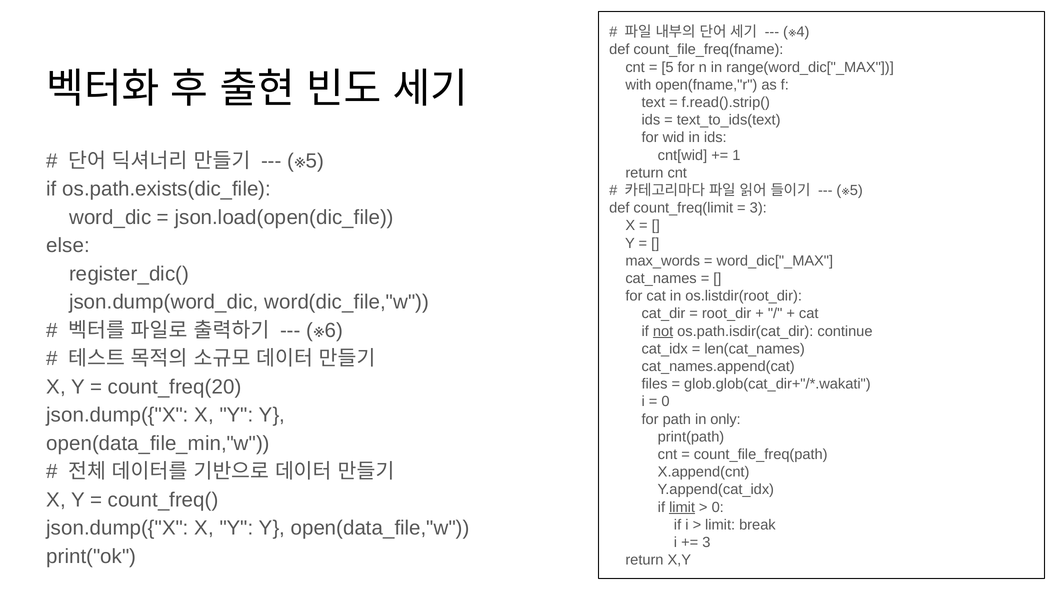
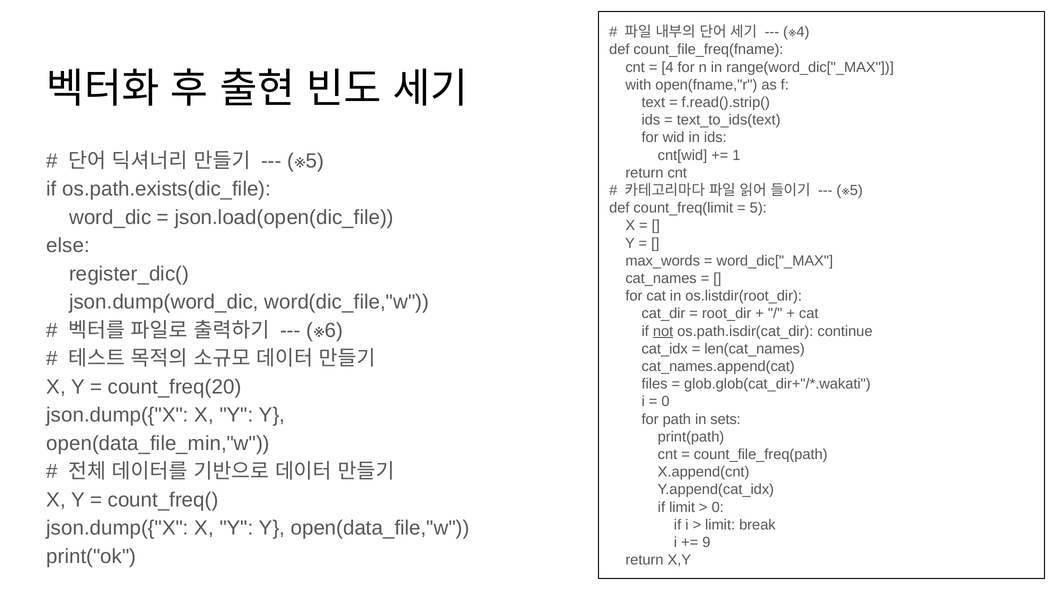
5 at (668, 67): 5 -> 4
3 at (758, 208): 3 -> 5
only: only -> sets
limit at (682, 507) underline: present -> none
3 at (706, 542): 3 -> 9
